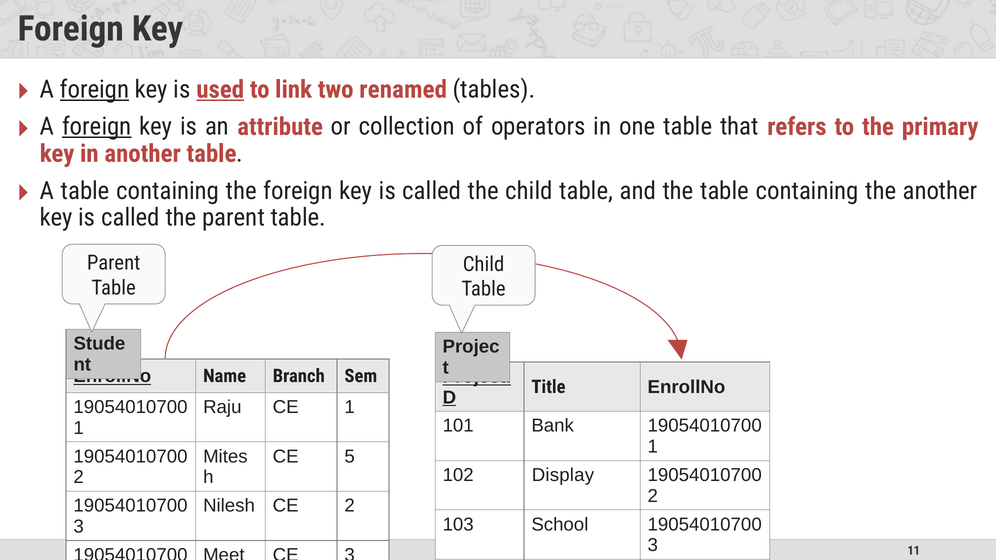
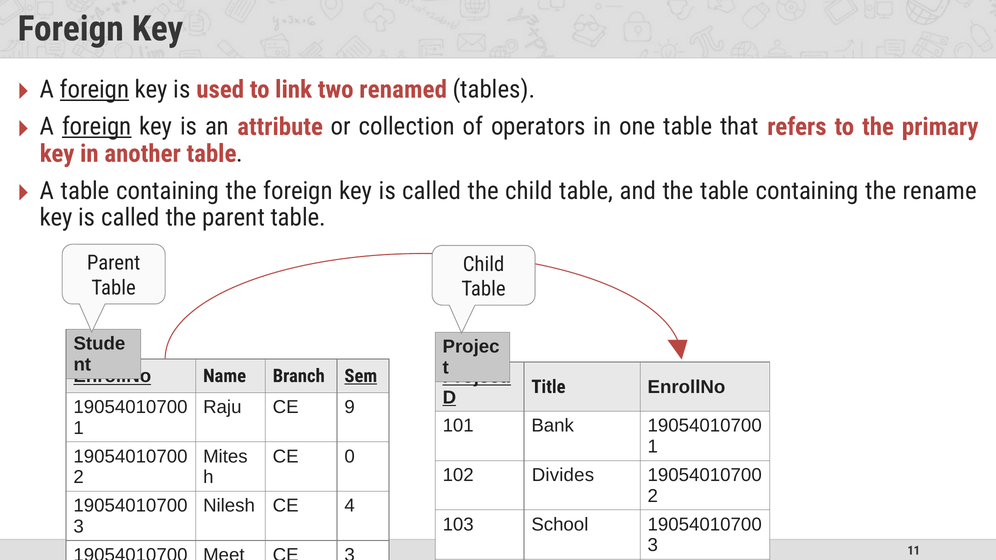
used underline: present -> none
the another: another -> rename
Sem underline: none -> present
CE 1: 1 -> 9
5: 5 -> 0
Display: Display -> Divides
CE 2: 2 -> 4
